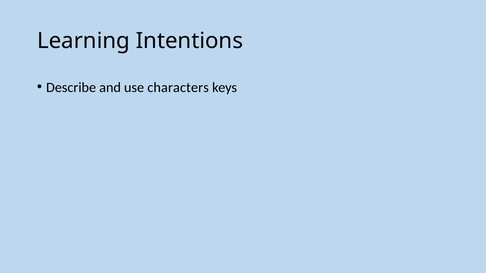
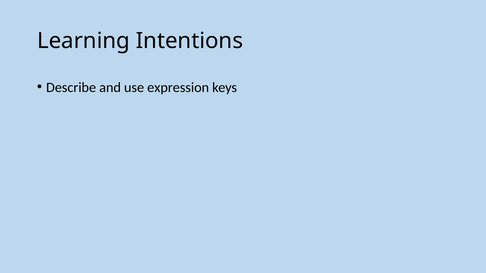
characters: characters -> expression
